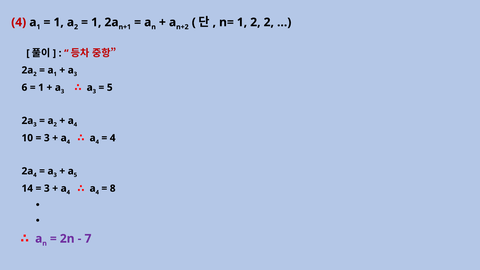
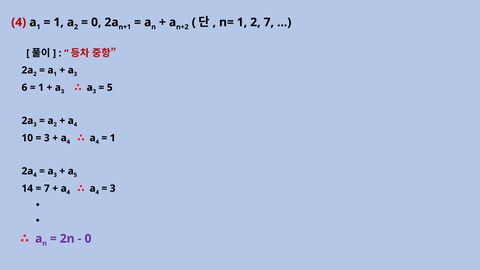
1 at (96, 22): 1 -> 0
2 2: 2 -> 7
4 at (113, 138): 4 -> 1
8 at (113, 188): 8 -> 3
3 at (47, 188): 3 -> 7
7 at (88, 239): 7 -> 0
